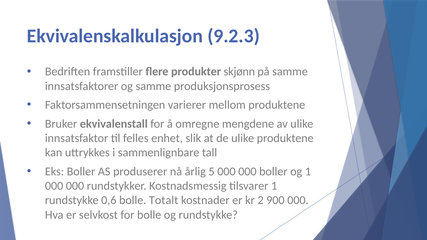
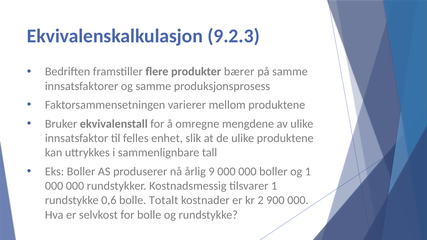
skjønn: skjønn -> bærer
5: 5 -> 9
